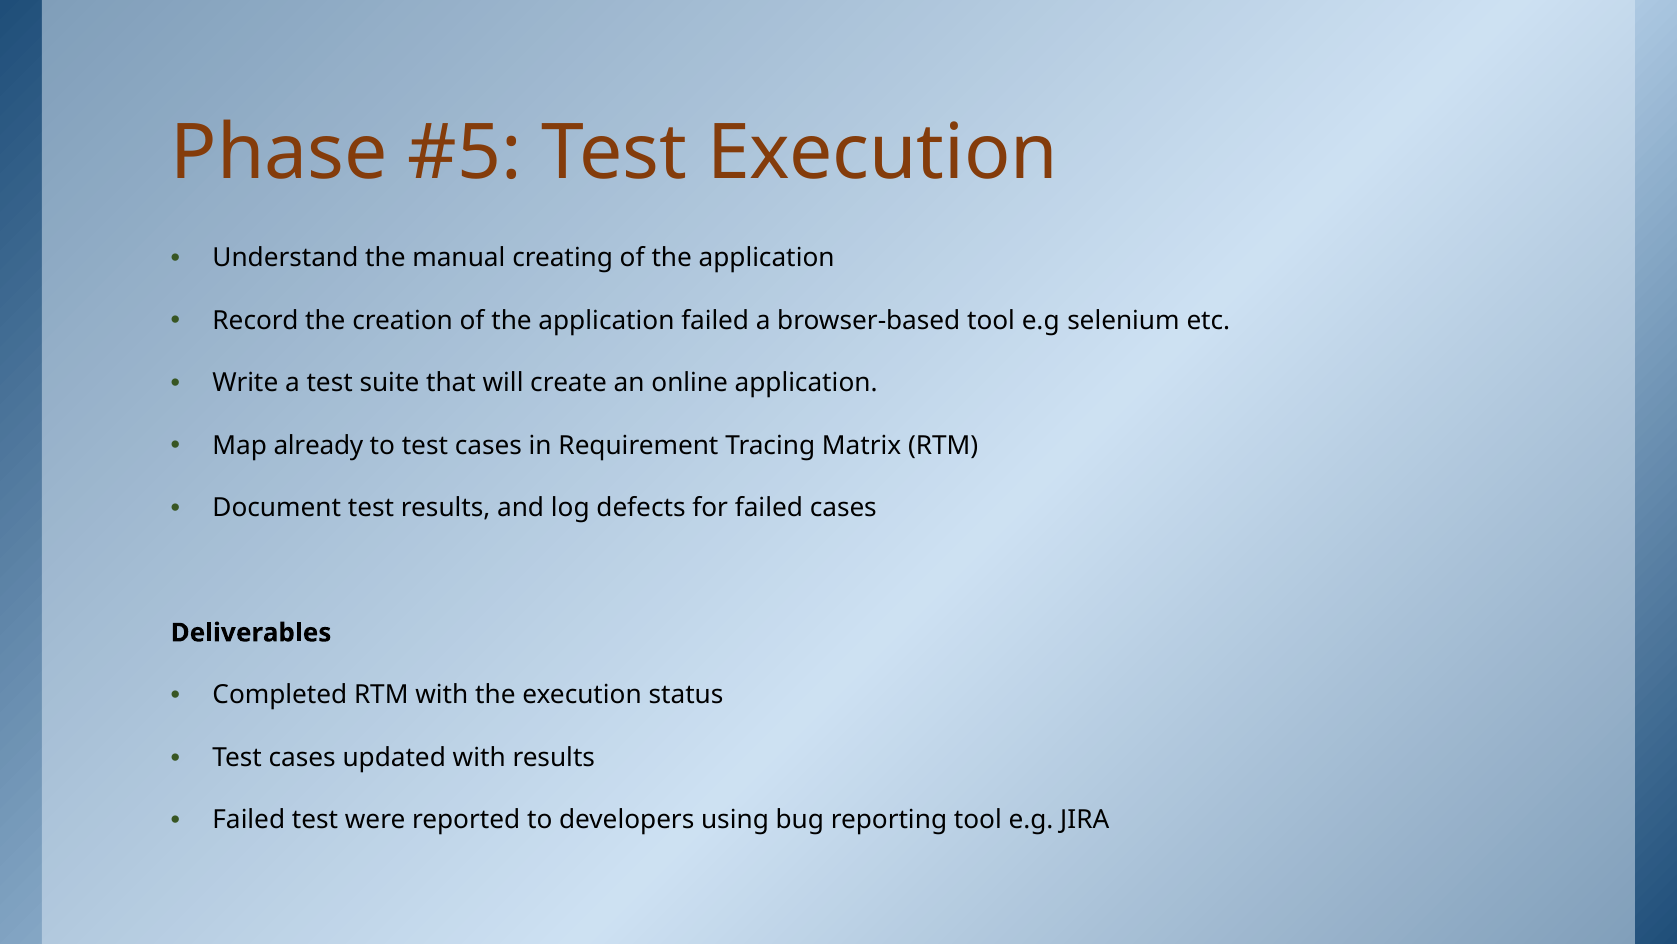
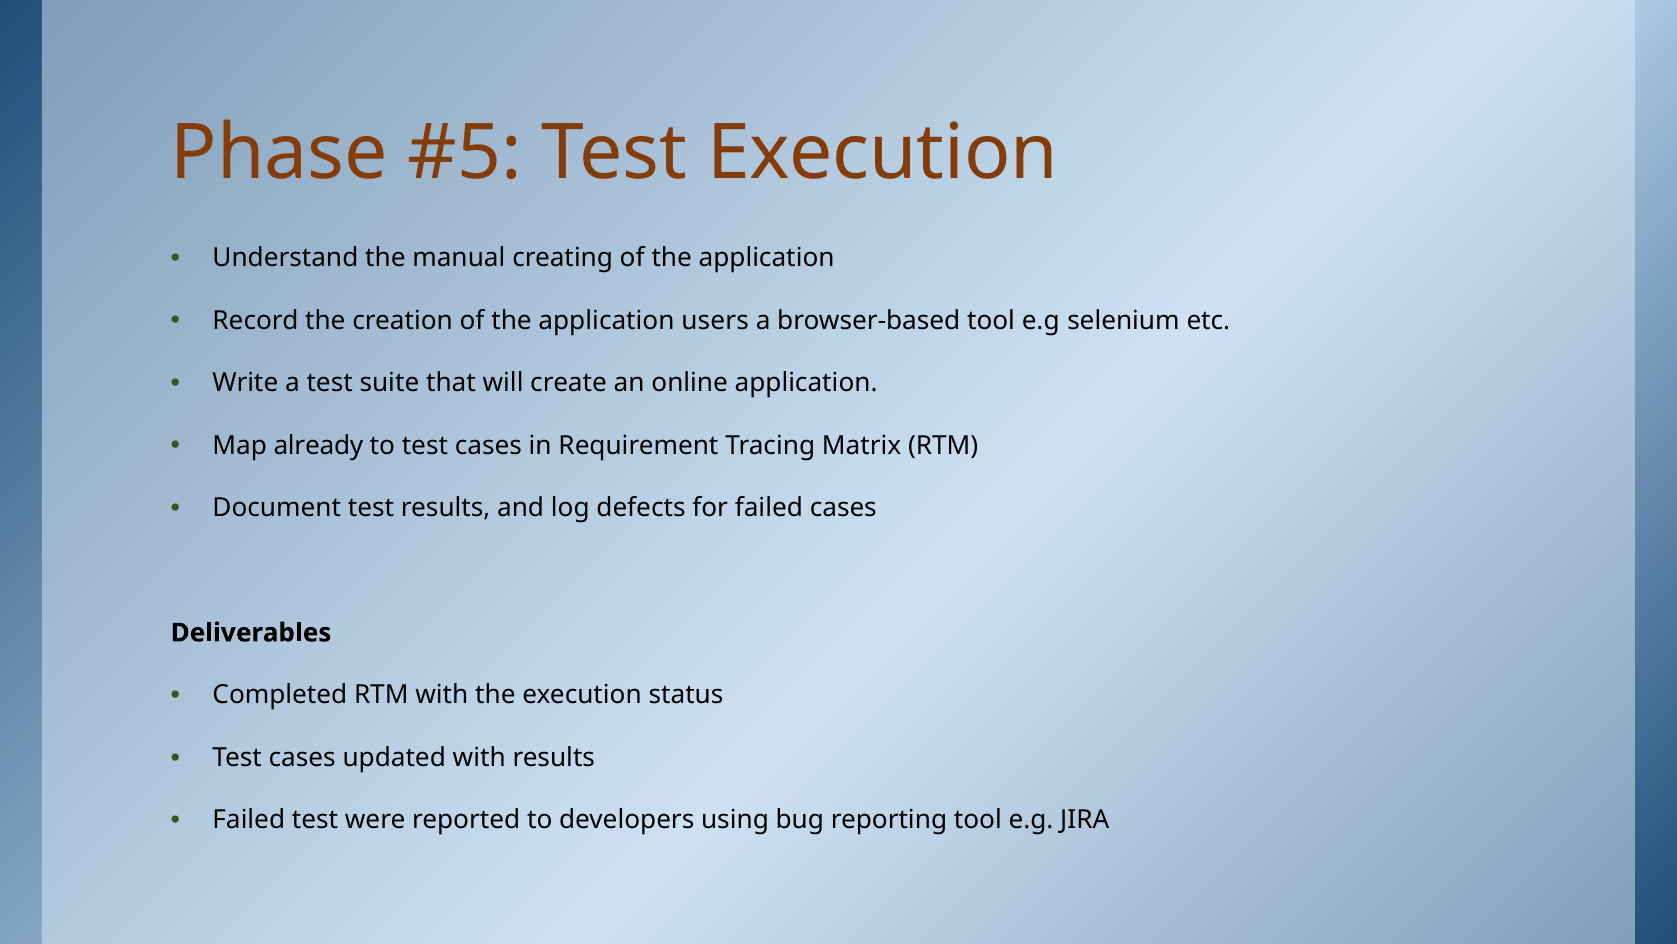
application failed: failed -> users
